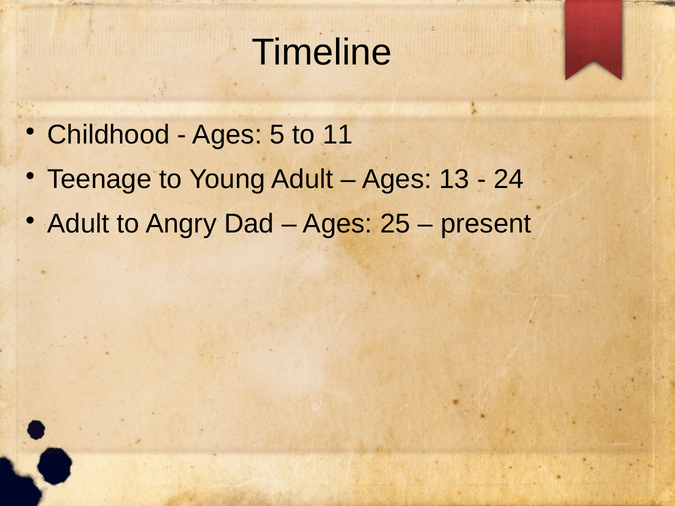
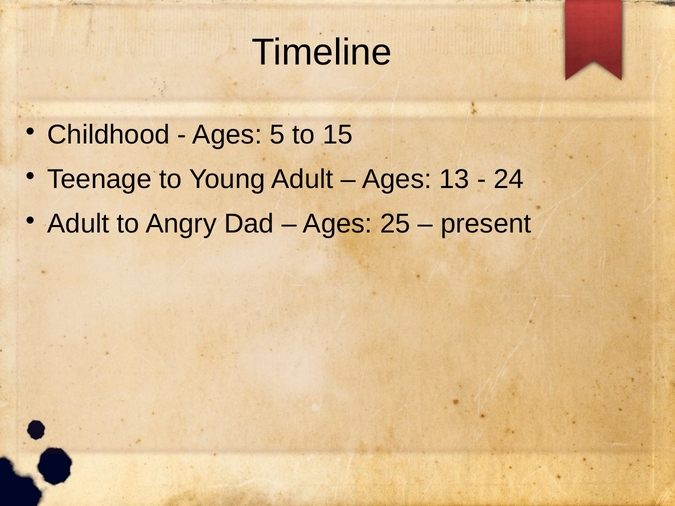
11: 11 -> 15
